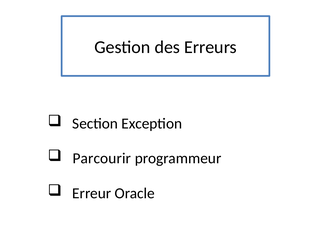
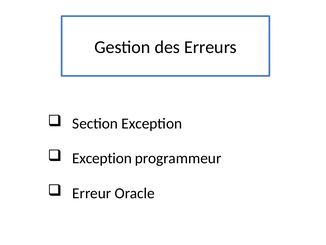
Parcourir at (102, 158): Parcourir -> Exception
